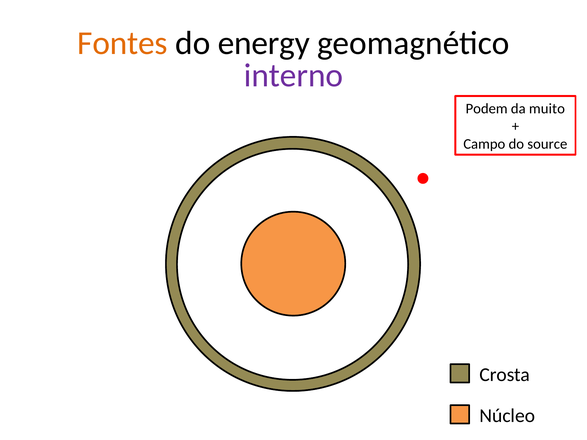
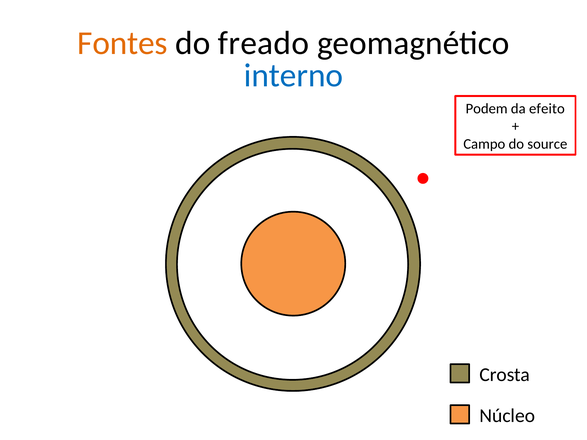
energy: energy -> freado
interno colour: purple -> blue
muito: muito -> efeito
